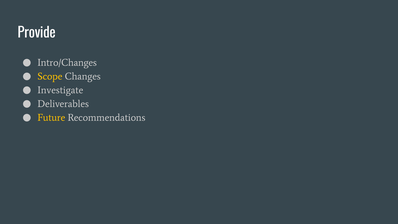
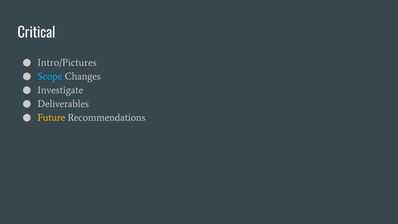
Provide: Provide -> Critical
Intro/Changes: Intro/Changes -> Intro/Pictures
Scope colour: yellow -> light blue
